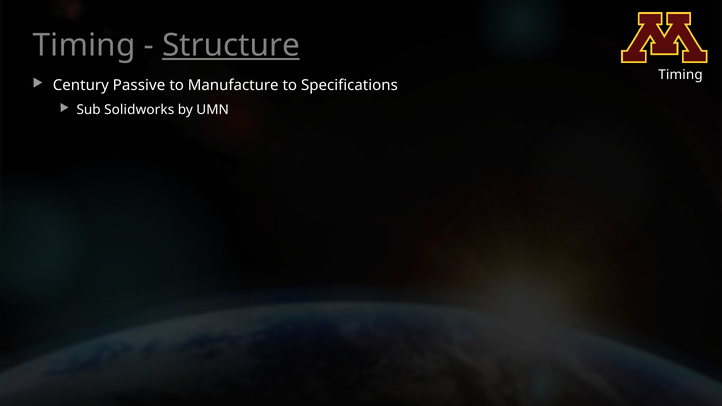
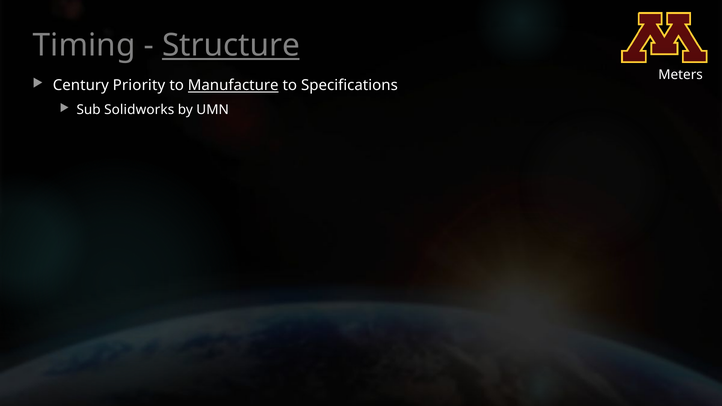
Timing at (680, 75): Timing -> Meters
Passive: Passive -> Priority
Manufacture underline: none -> present
